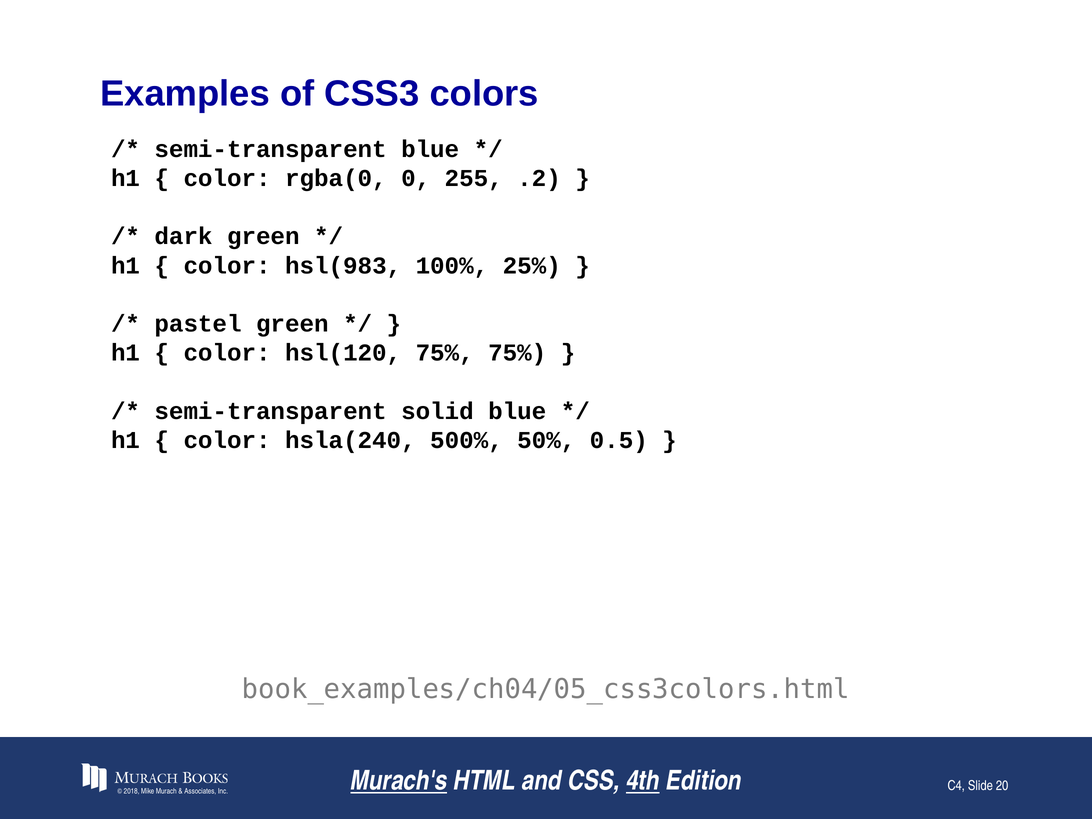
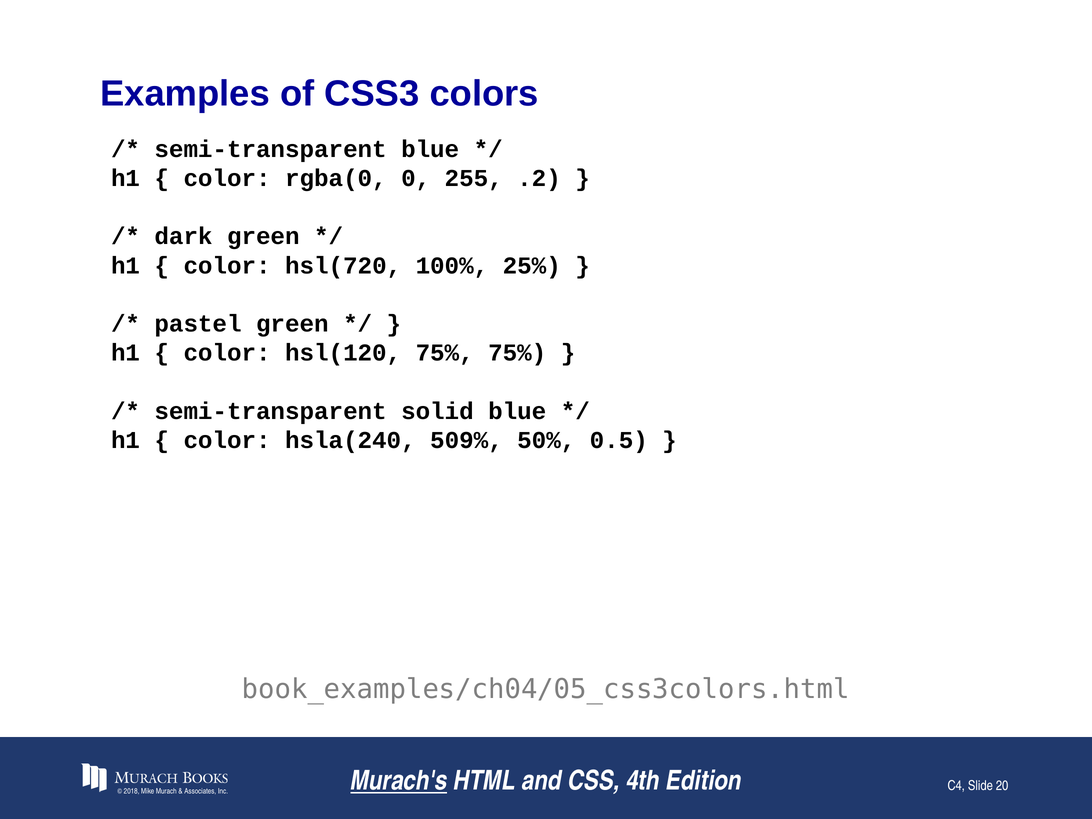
hsl(983: hsl(983 -> hsl(720
500%: 500% -> 509%
4th underline: present -> none
